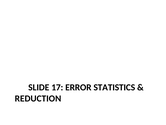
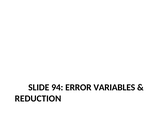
17: 17 -> 94
STATISTICS: STATISTICS -> VARIABLES
